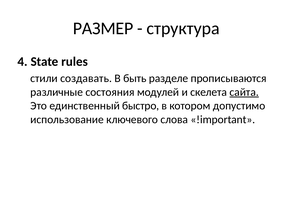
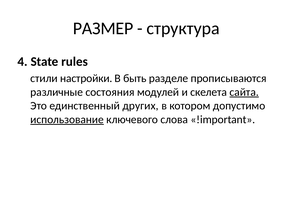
создавать: создавать -> настройки
быстро: быстро -> других
использование underline: none -> present
